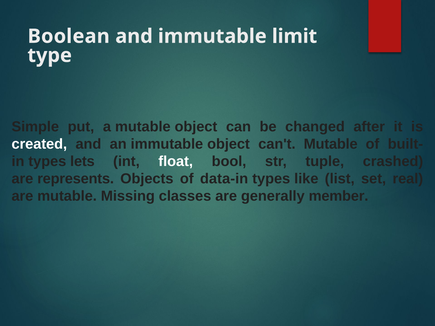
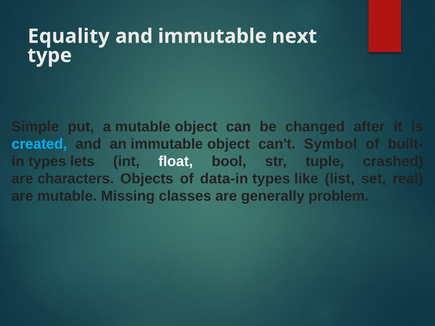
Boolean: Boolean -> Equality
limit: limit -> next
created colour: white -> light blue
can't Mutable: Mutable -> Symbol
represents: represents -> characters
member: member -> problem
